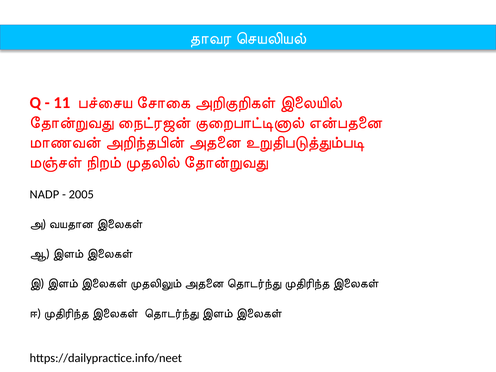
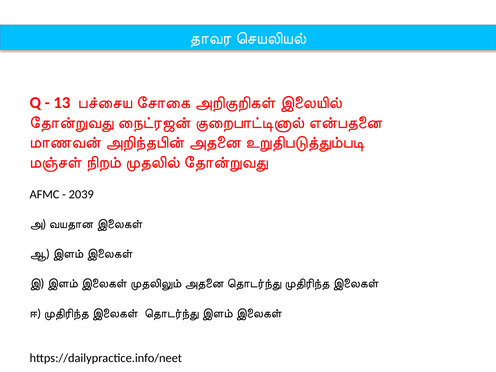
11: 11 -> 13
NADP: NADP -> AFMC
2005: 2005 -> 2039
